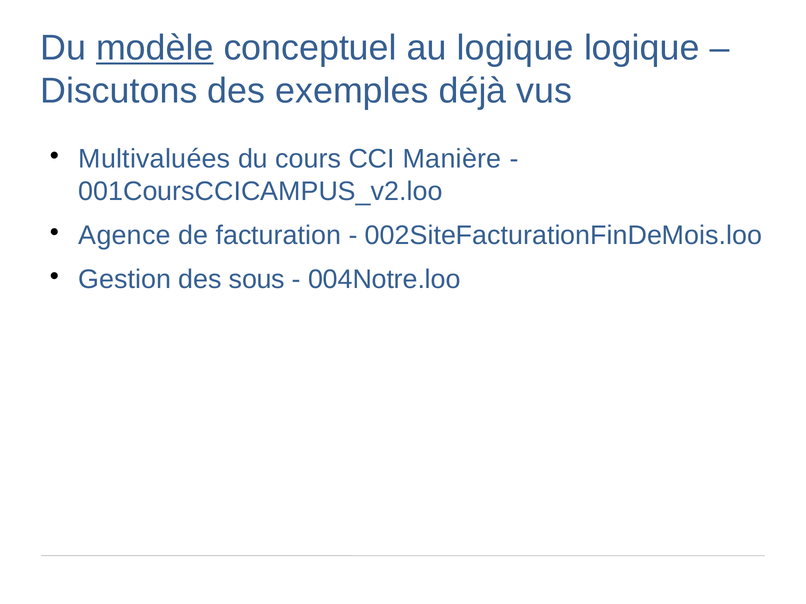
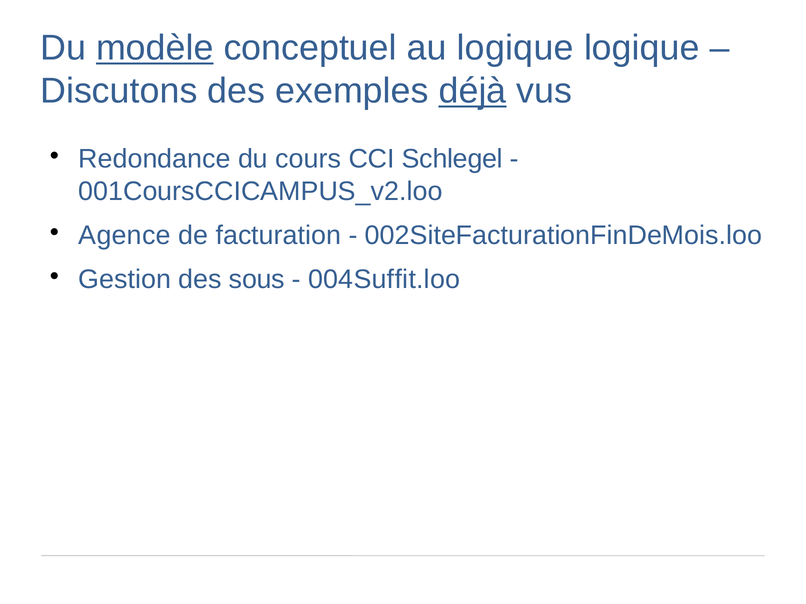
déjà underline: none -> present
Multivaluées: Multivaluées -> Redondance
Manière: Manière -> Schlegel
004Notre.loo: 004Notre.loo -> 004Suffit.loo
